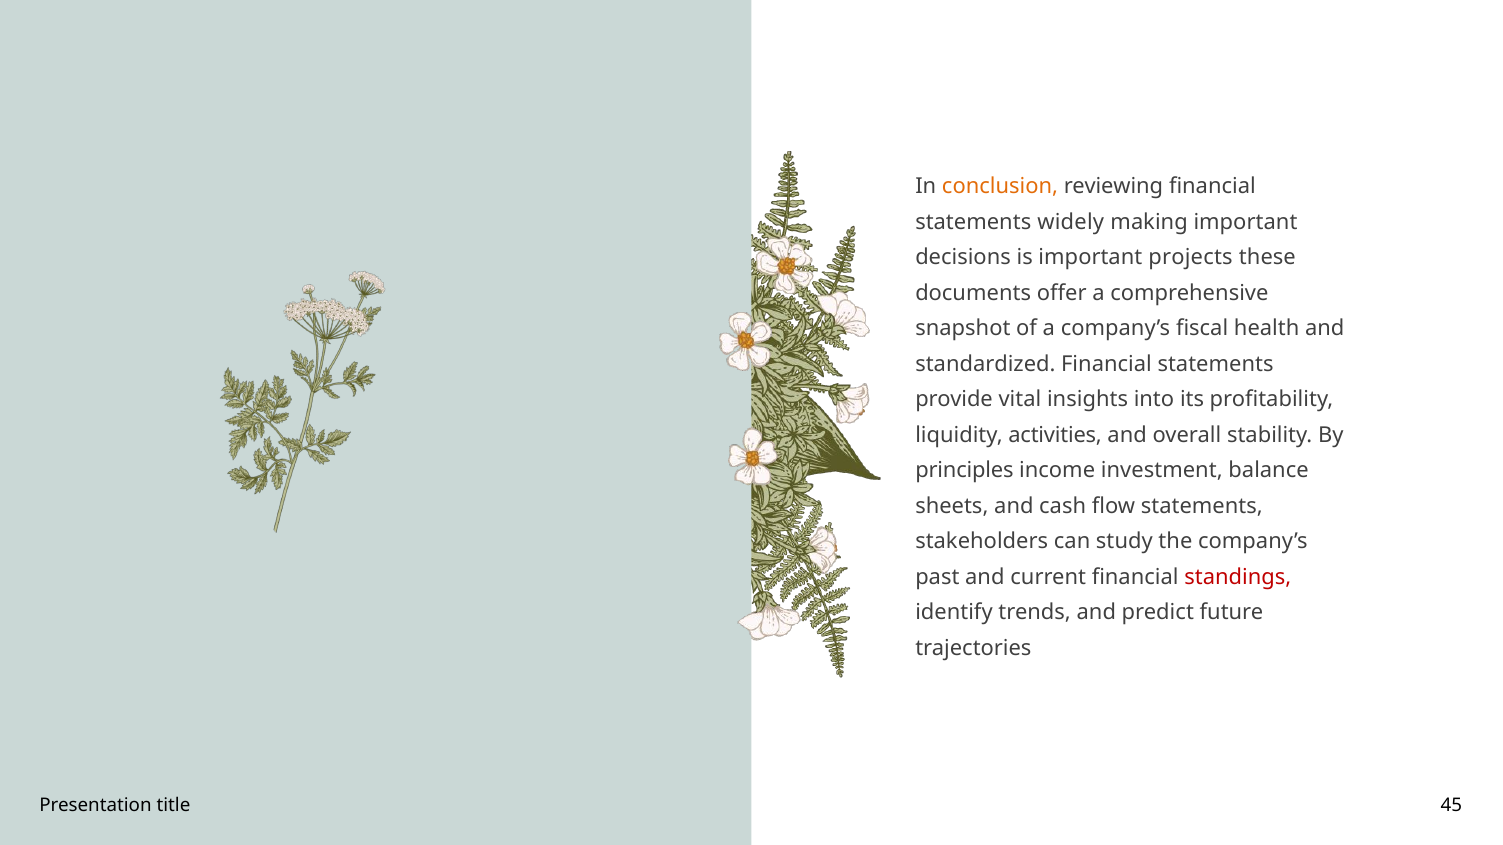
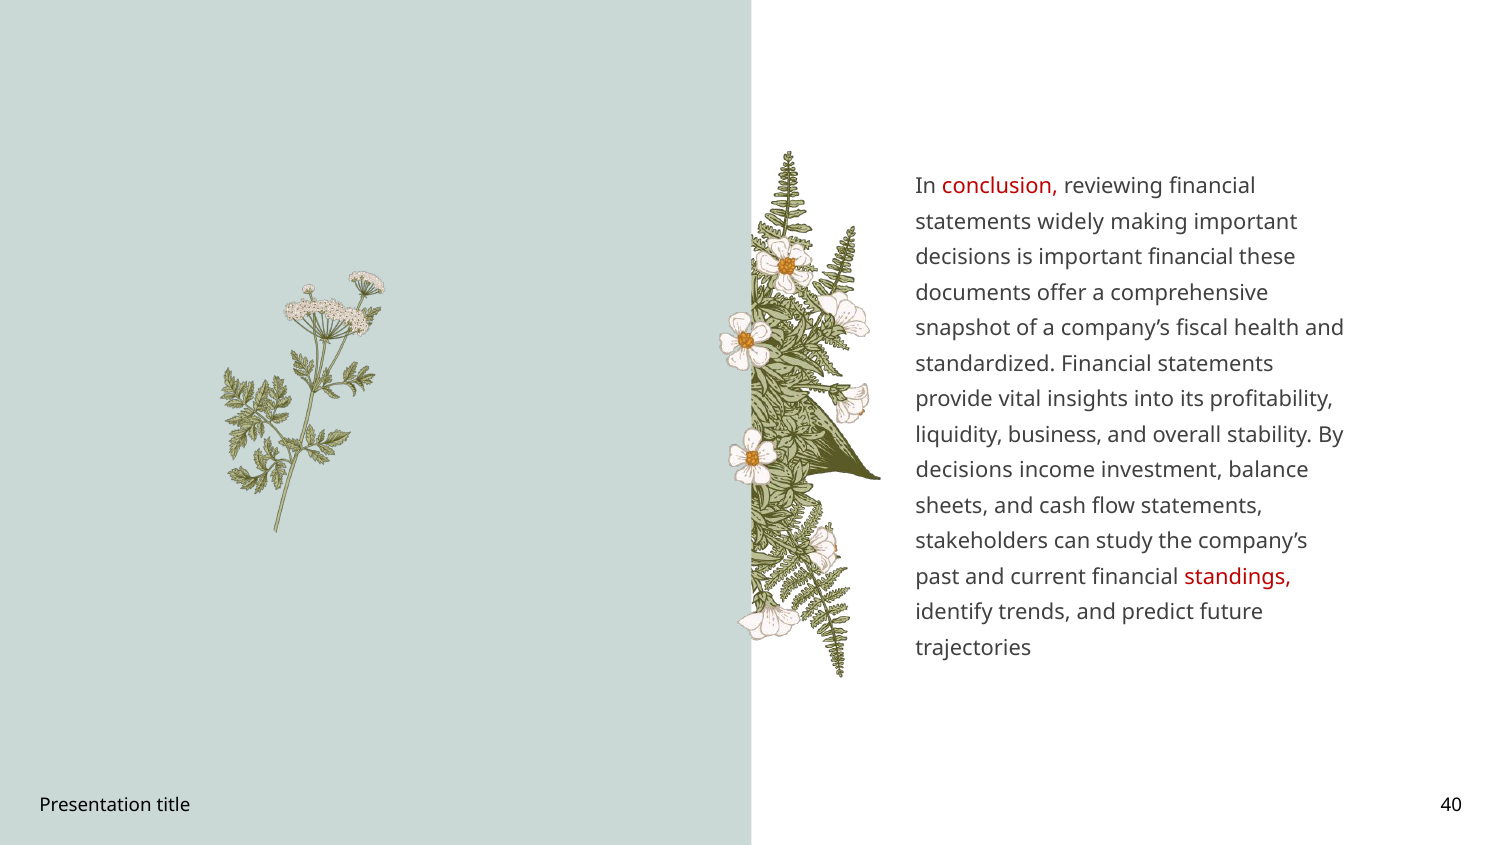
conclusion colour: orange -> red
important projects: projects -> financial
activities: activities -> business
principles at (964, 471): principles -> decisions
45: 45 -> 40
